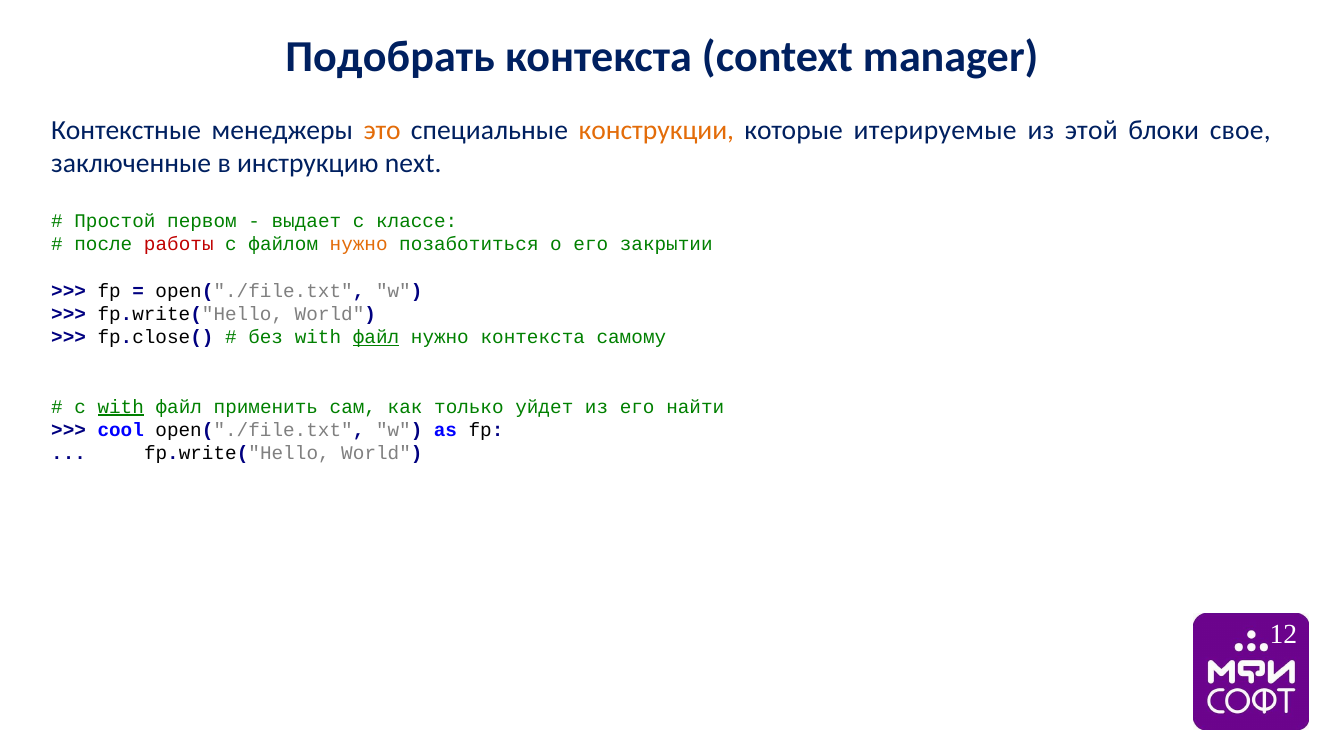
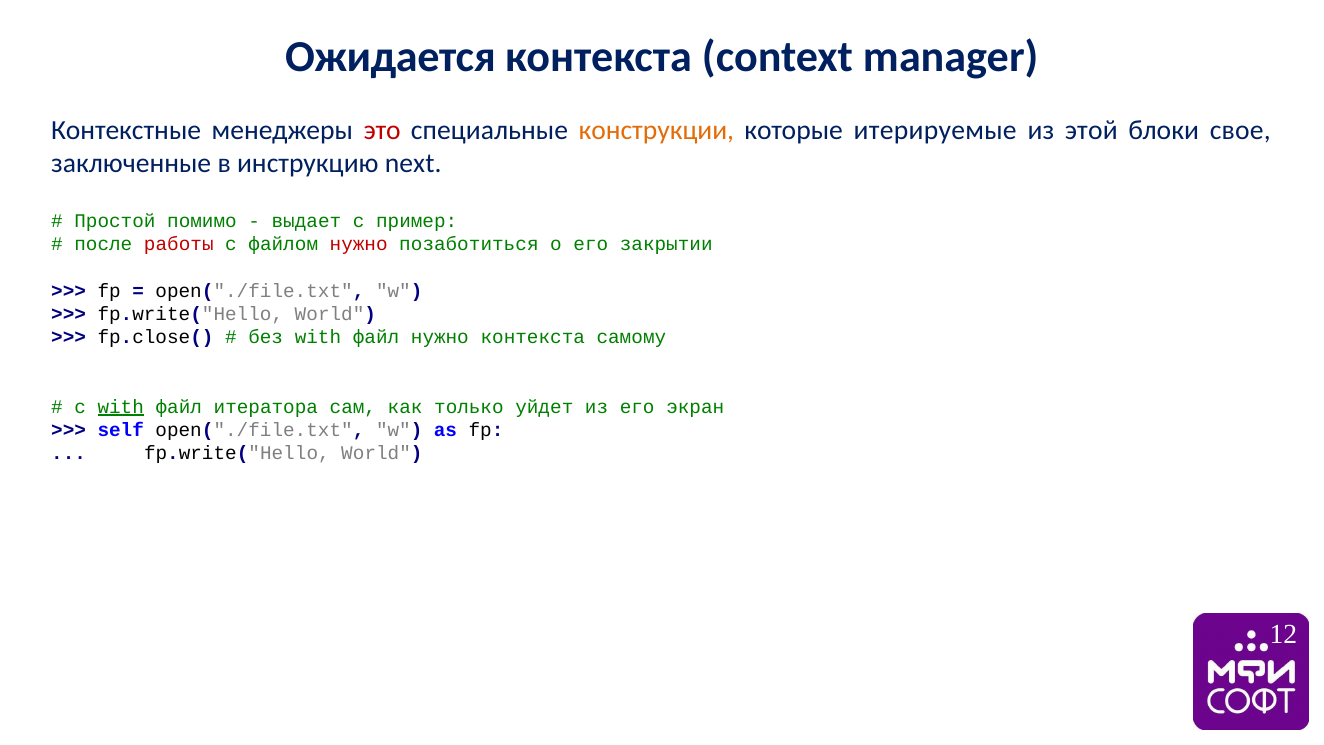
Подобрать: Подобрать -> Ожидается
это colour: orange -> red
первом: первом -> помимо
классе: классе -> пример
нужно at (359, 244) colour: orange -> red
файл at (376, 337) underline: present -> none
применить: применить -> итератора
найти: найти -> экран
cool: cool -> self
